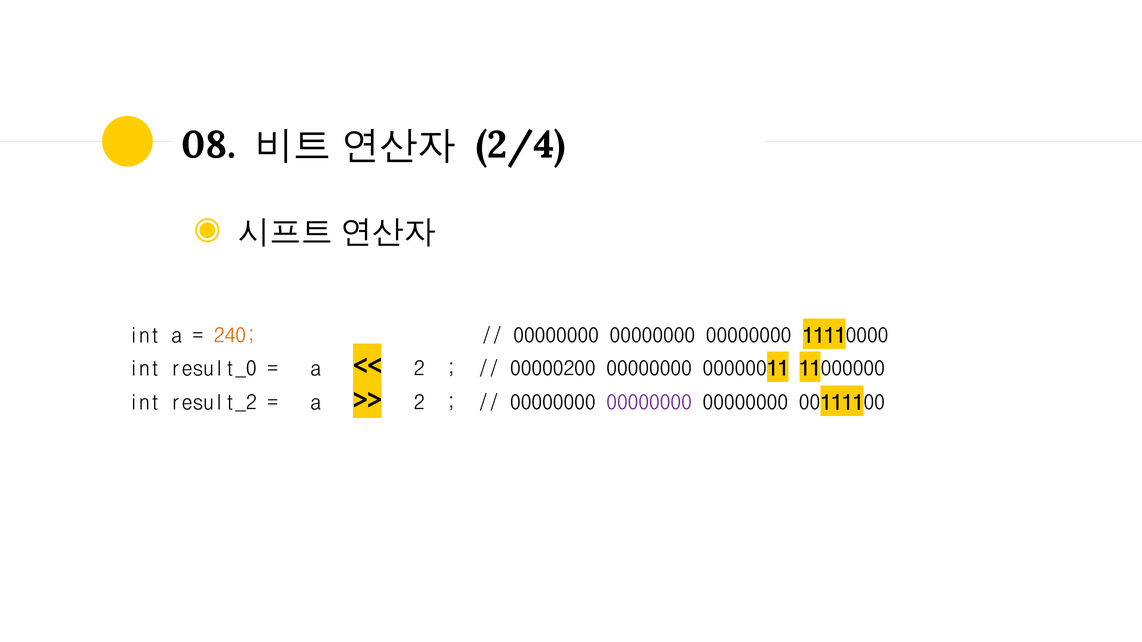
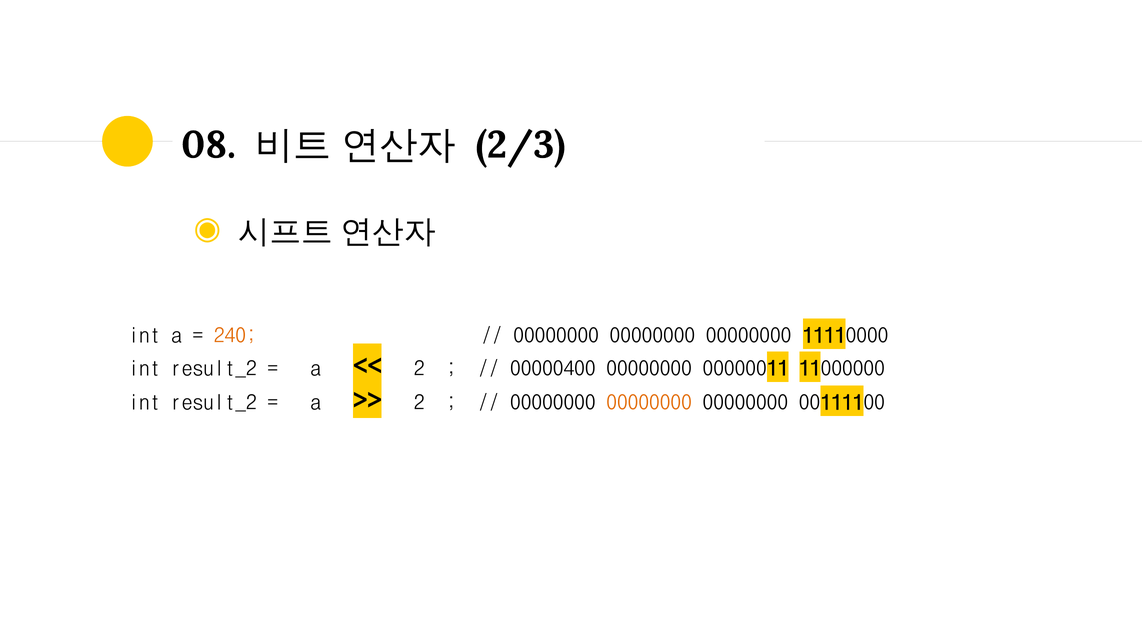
2/4: 2/4 -> 2/3
result_0 at (214, 369): result_0 -> result_2
00000200: 00000200 -> 00000400
00000000 at (649, 403) colour: purple -> orange
